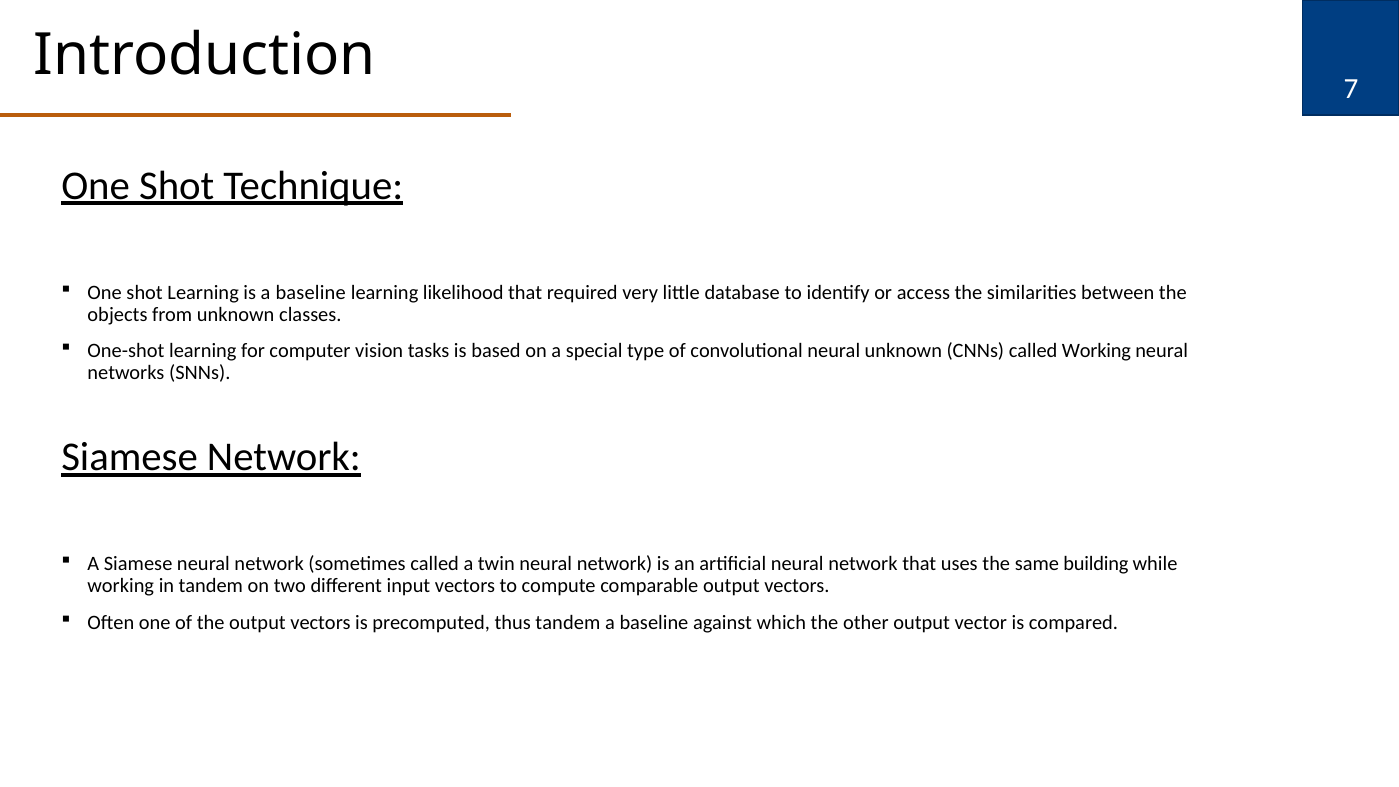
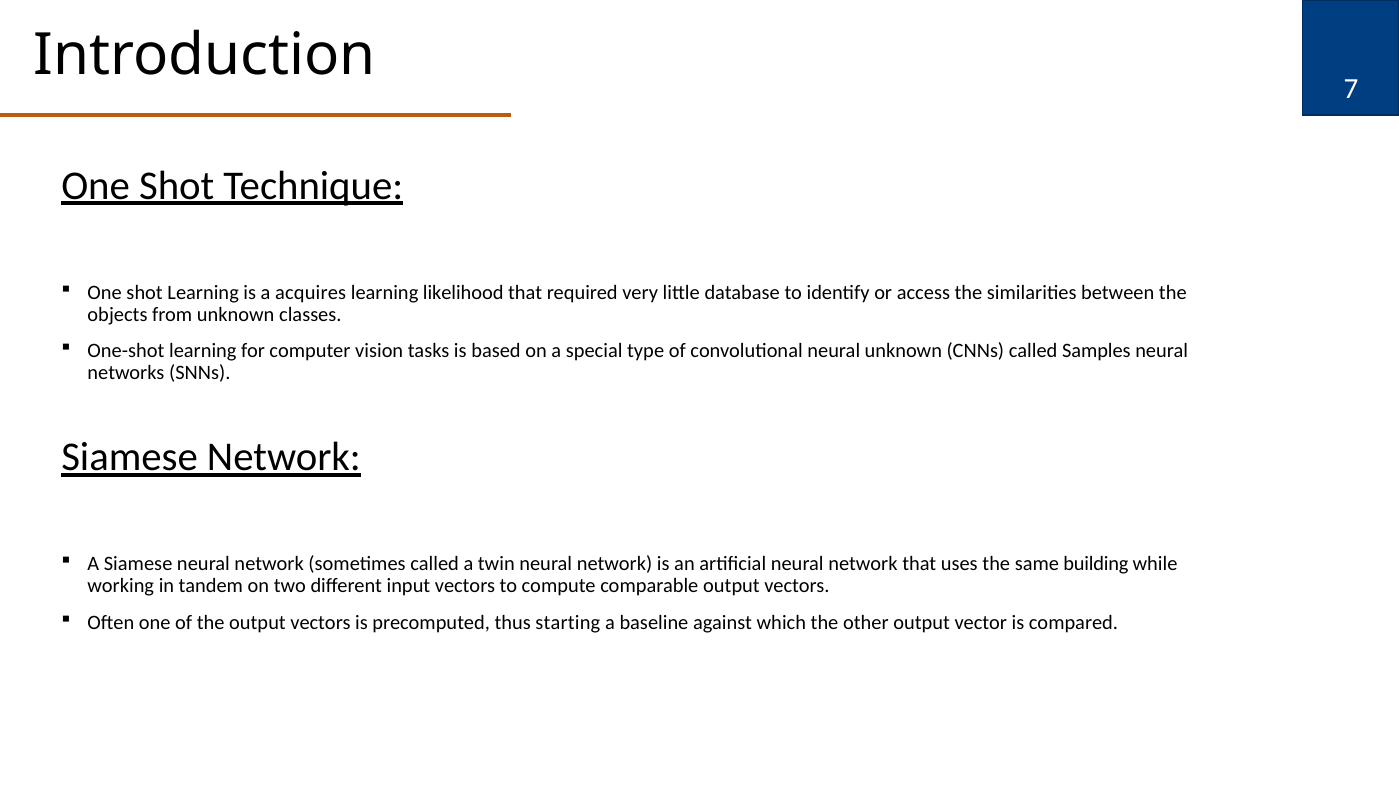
is a baseline: baseline -> acquires
called Working: Working -> Samples
thus tandem: tandem -> starting
